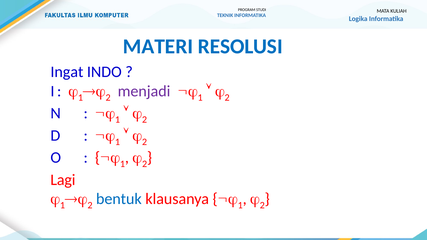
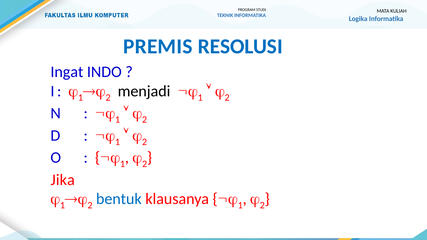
MATERI: MATERI -> PREMIS
menjadi colour: purple -> black
Lagi: Lagi -> Jika
